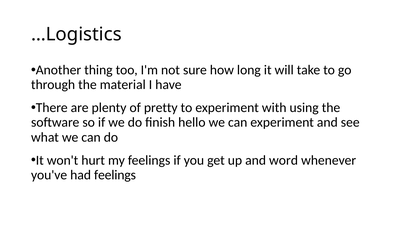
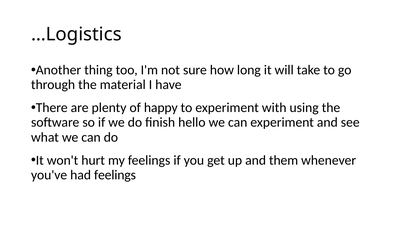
pretty: pretty -> happy
word: word -> them
